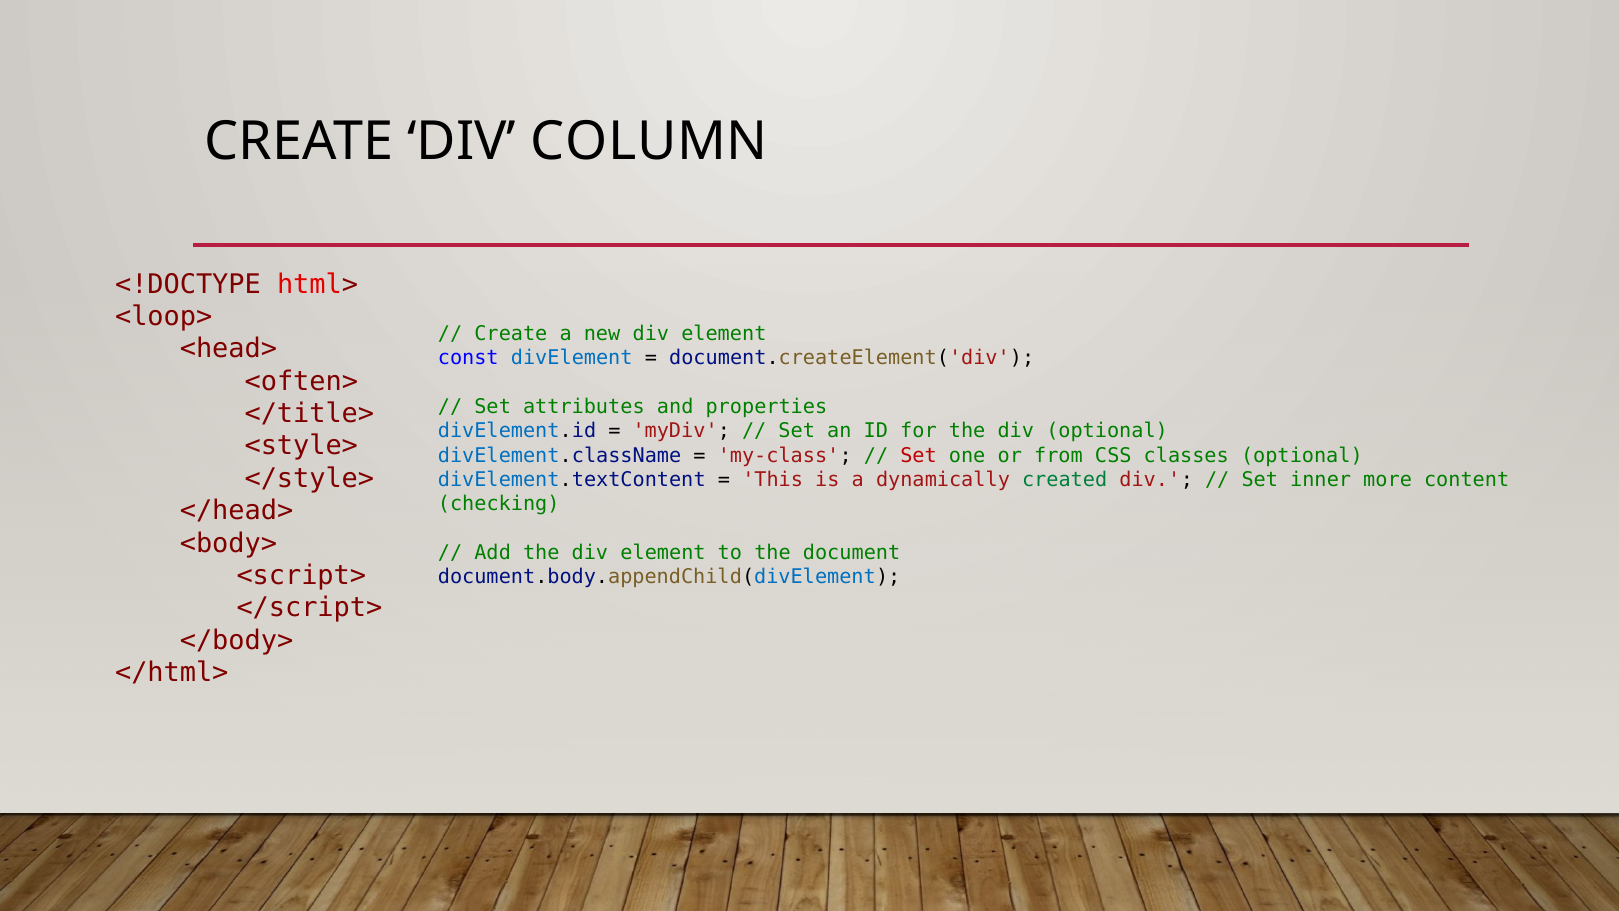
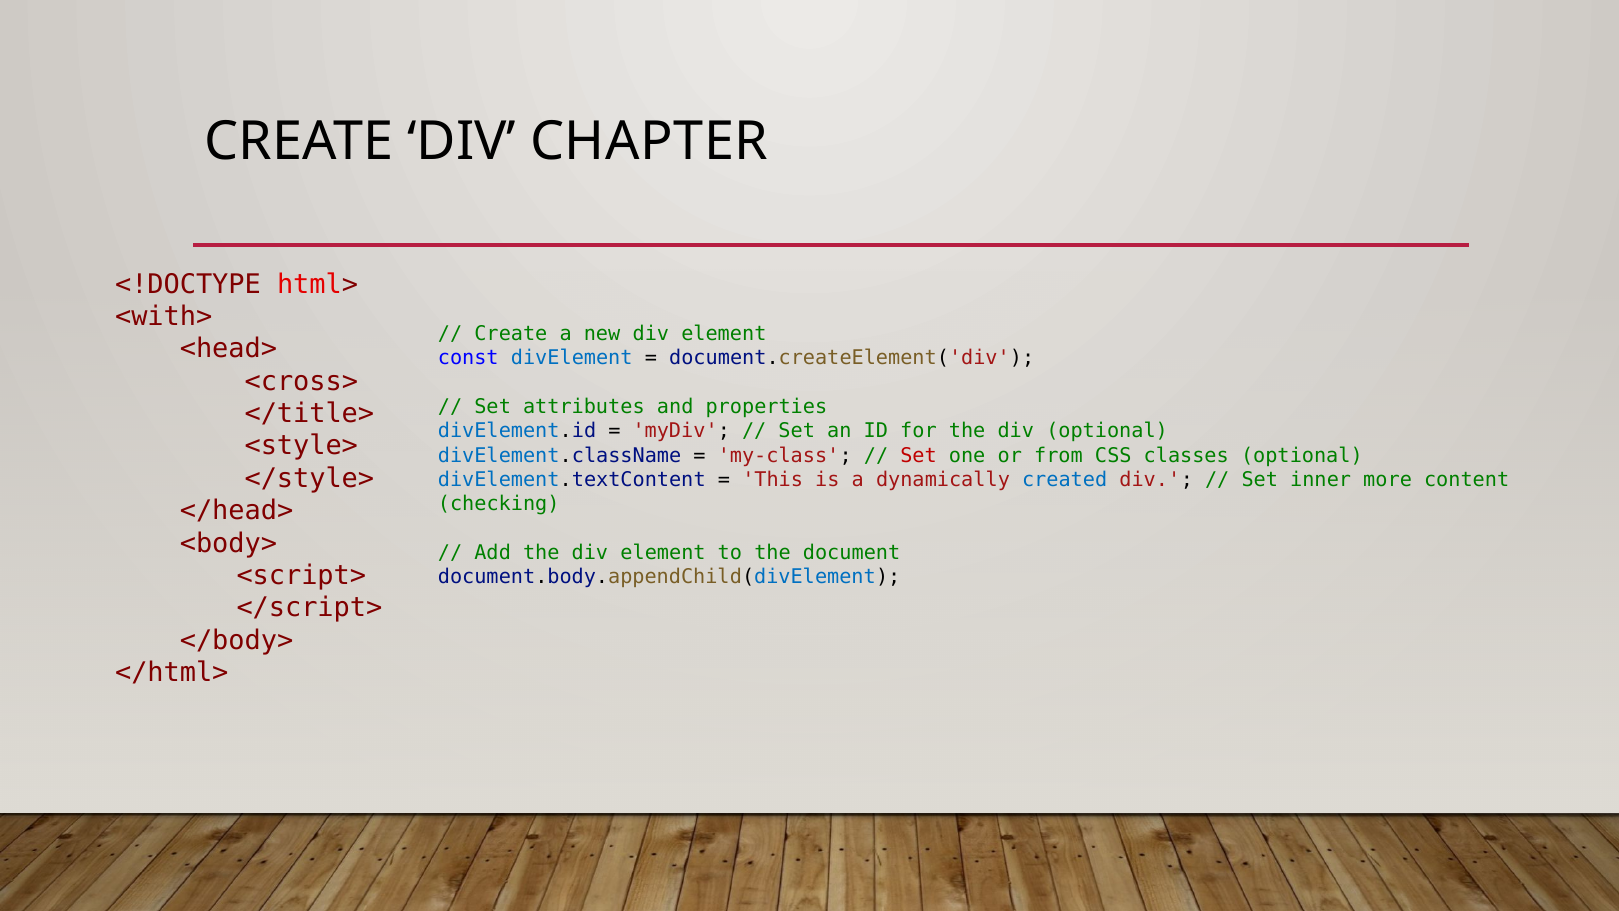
COLUMN: COLUMN -> CHAPTER
<loop>: <loop> -> <with>
<often>: <often> -> <cross>
created colour: green -> blue
